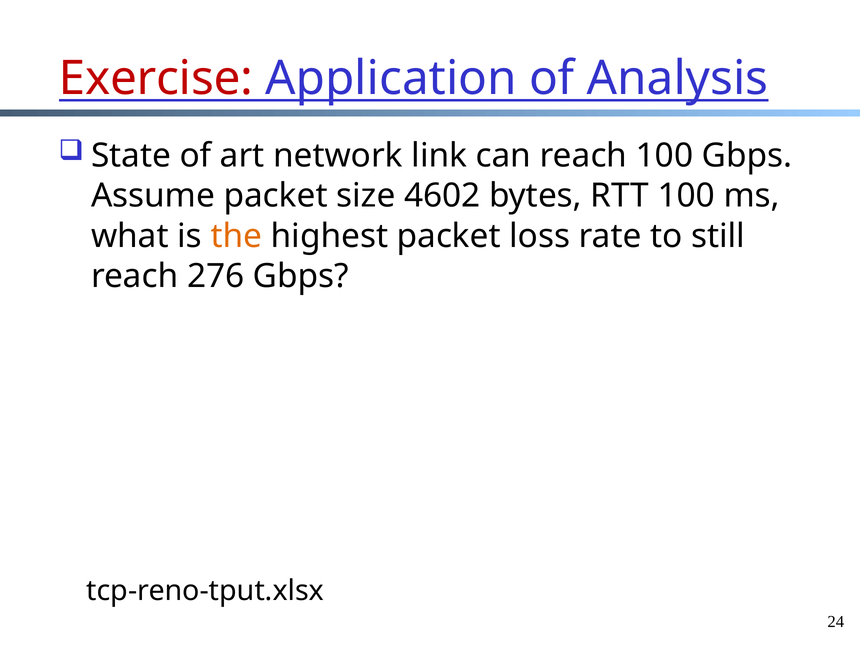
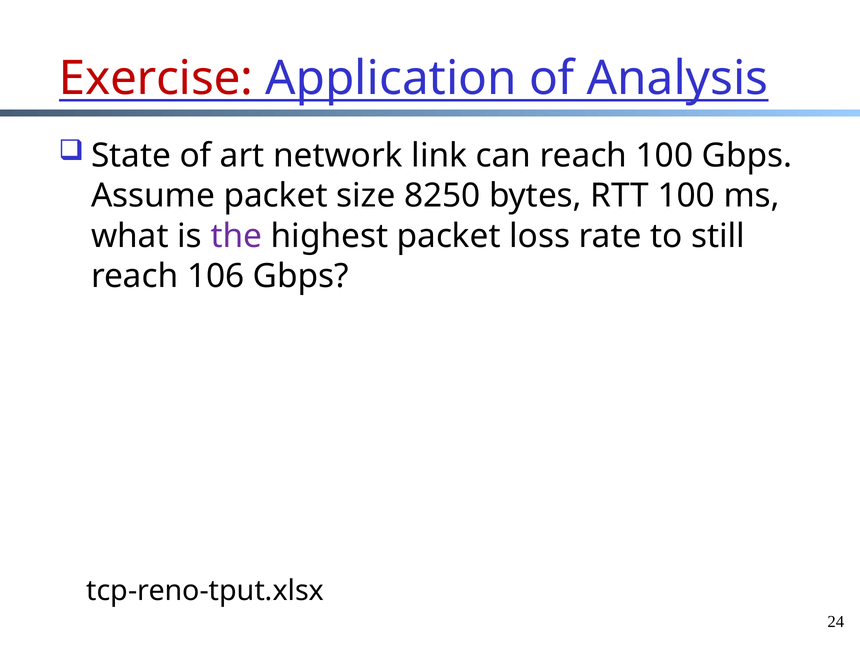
4602: 4602 -> 8250
the colour: orange -> purple
276: 276 -> 106
